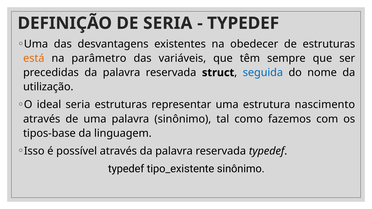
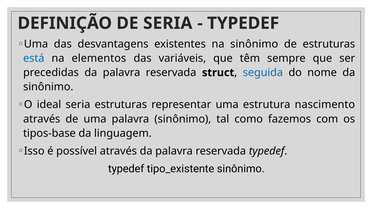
na obedecer: obedecer -> sinônimo
está colour: orange -> blue
parâmetro: parâmetro -> elementos
utilização at (48, 87): utilização -> sinônimo
